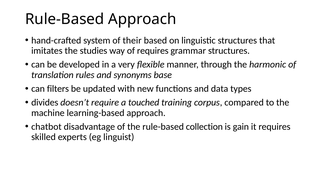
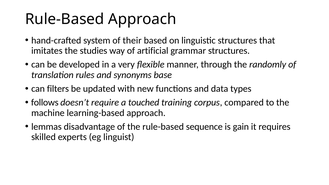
of requires: requires -> artificial
harmonic: harmonic -> randomly
divides: divides -> follows
chatbot: chatbot -> lemmas
collection: collection -> sequence
